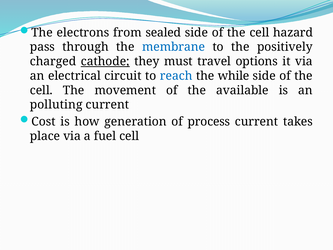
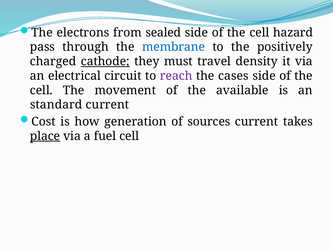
options: options -> density
reach colour: blue -> purple
while: while -> cases
polluting: polluting -> standard
process: process -> sources
place underline: none -> present
